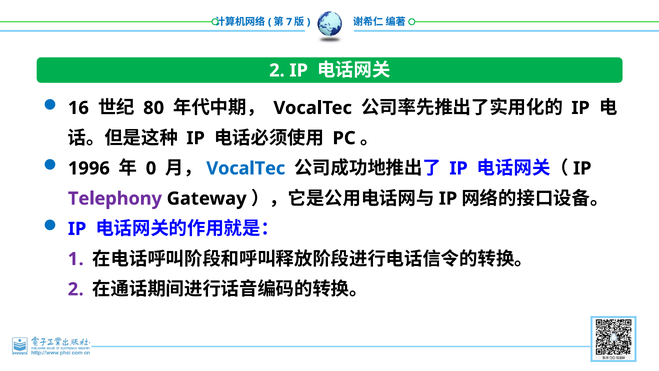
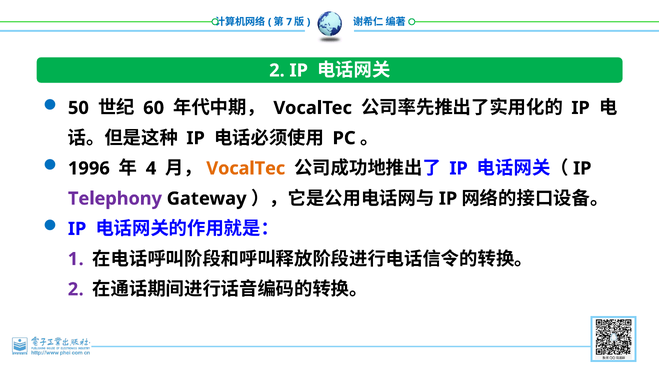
16: 16 -> 50
80: 80 -> 60
0: 0 -> 4
VocalTec at (246, 168) colour: blue -> orange
